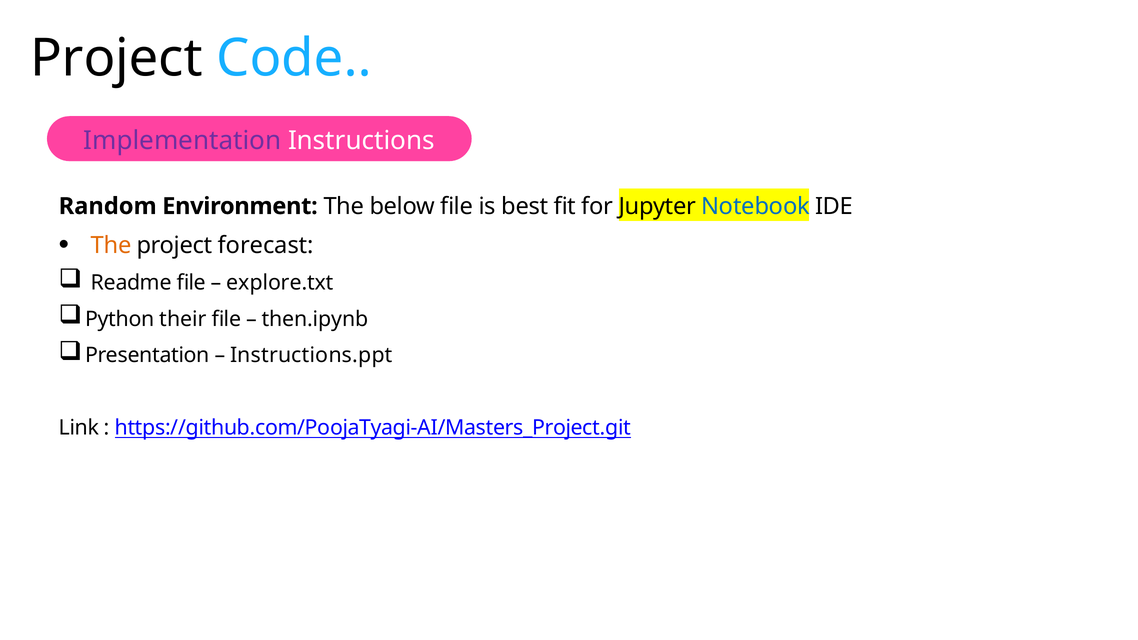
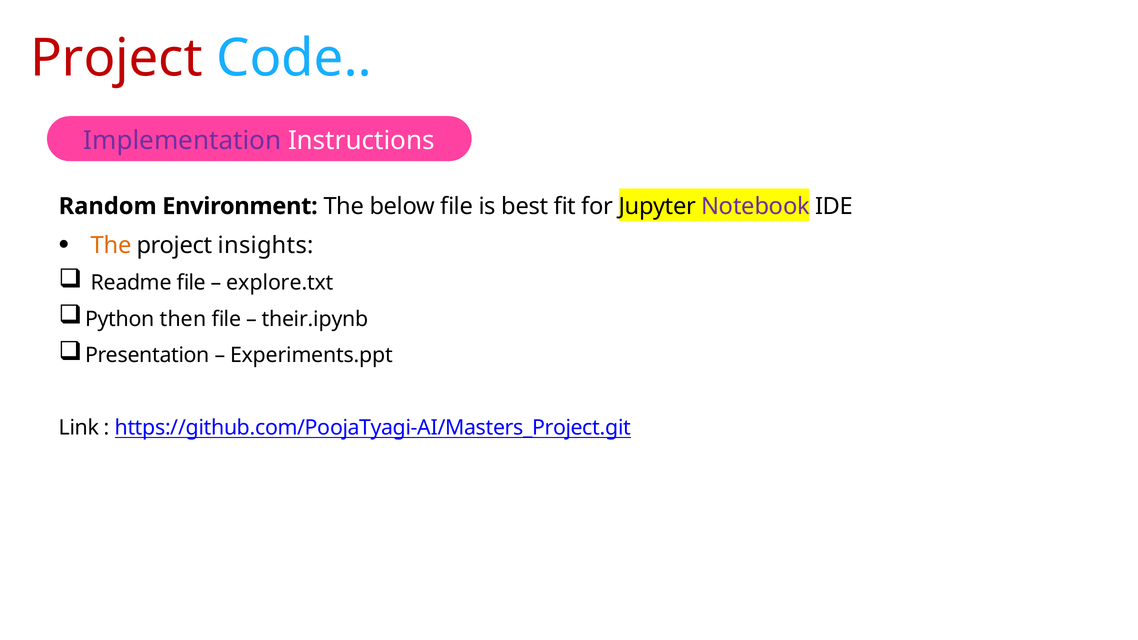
Project at (116, 58) colour: black -> red
Notebook colour: blue -> purple
forecast: forecast -> insights
their: their -> then
then.ipynb: then.ipynb -> their.ipynb
Instructions.ppt: Instructions.ppt -> Experiments.ppt
